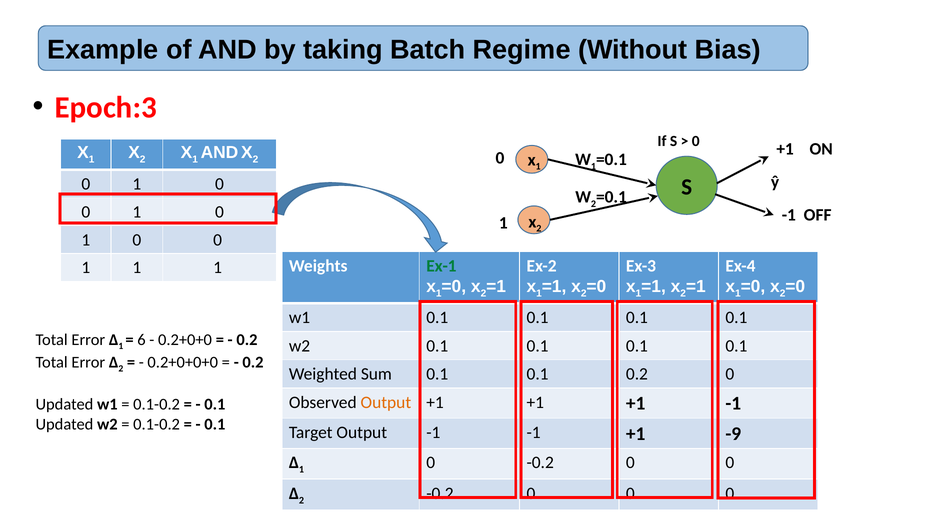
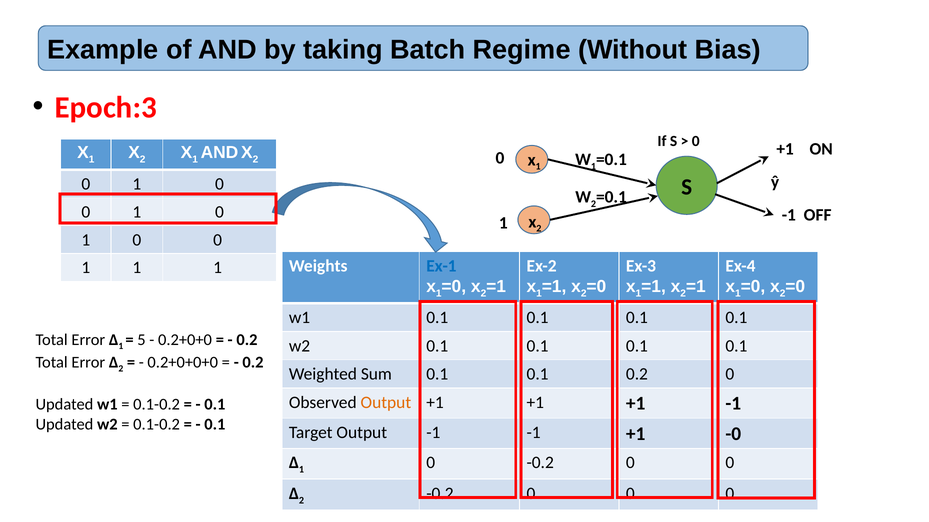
Ex-1 colour: green -> blue
6: 6 -> 5
-9: -9 -> -0
